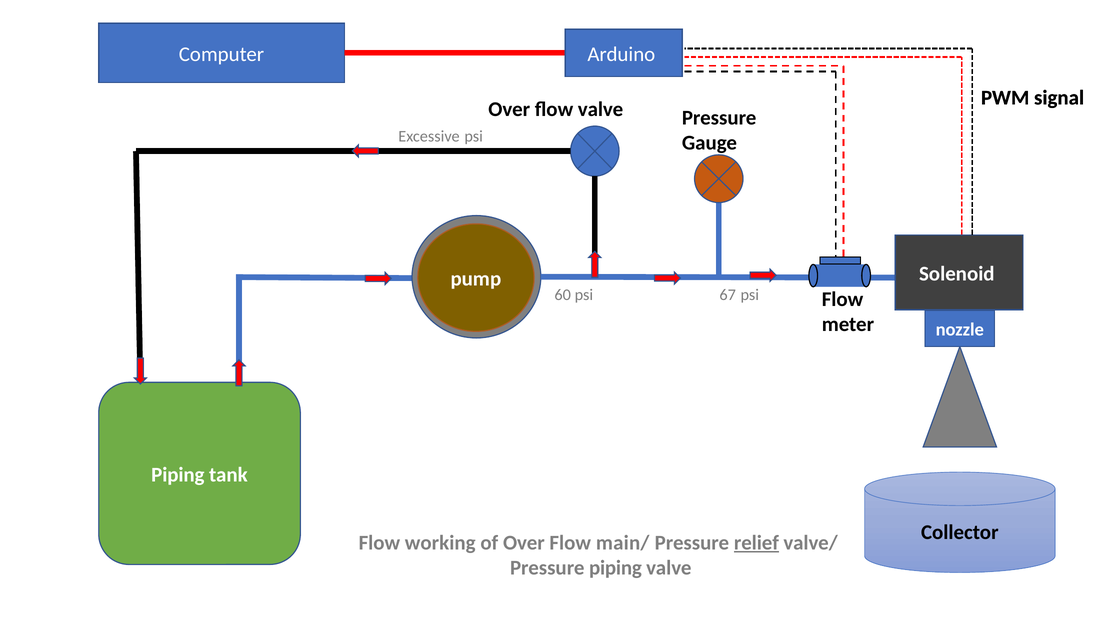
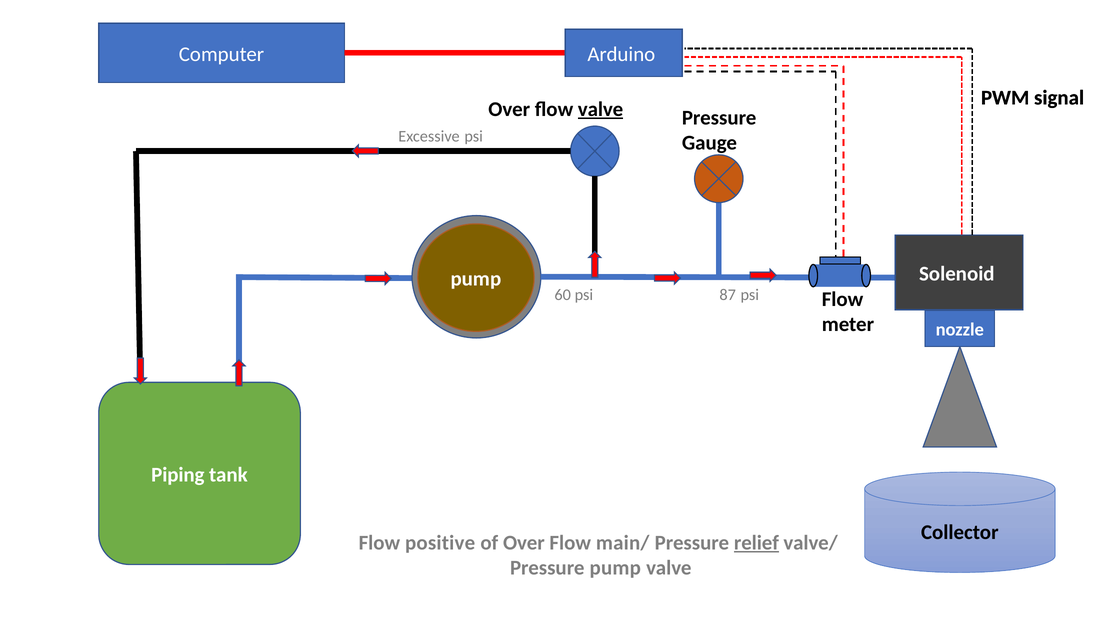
valve at (601, 109) underline: none -> present
67: 67 -> 87
working: working -> positive
Pressure piping: piping -> pump
